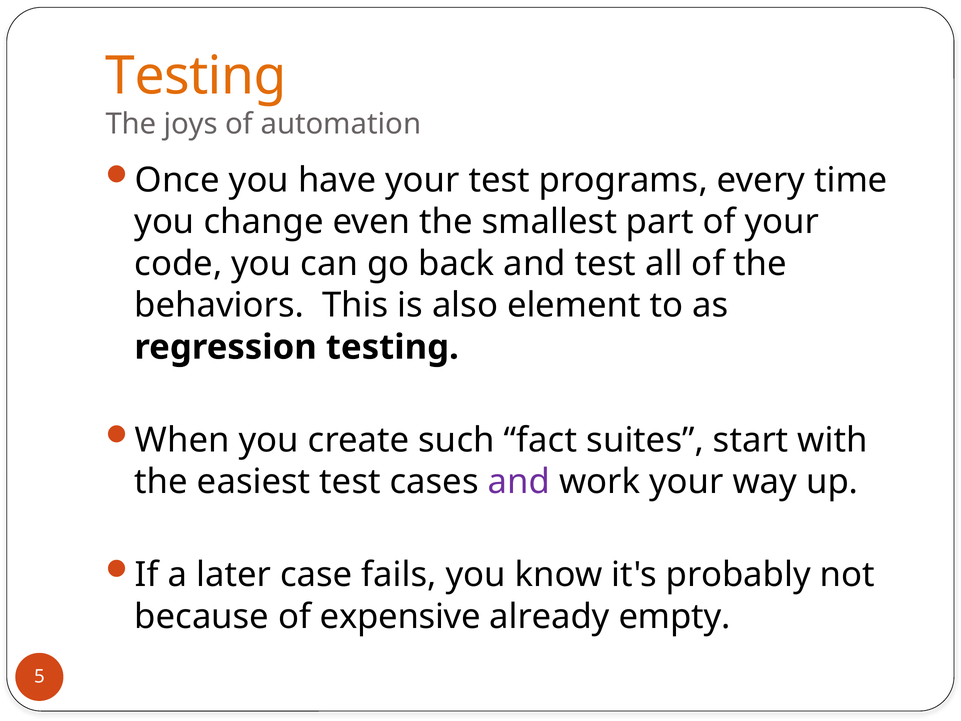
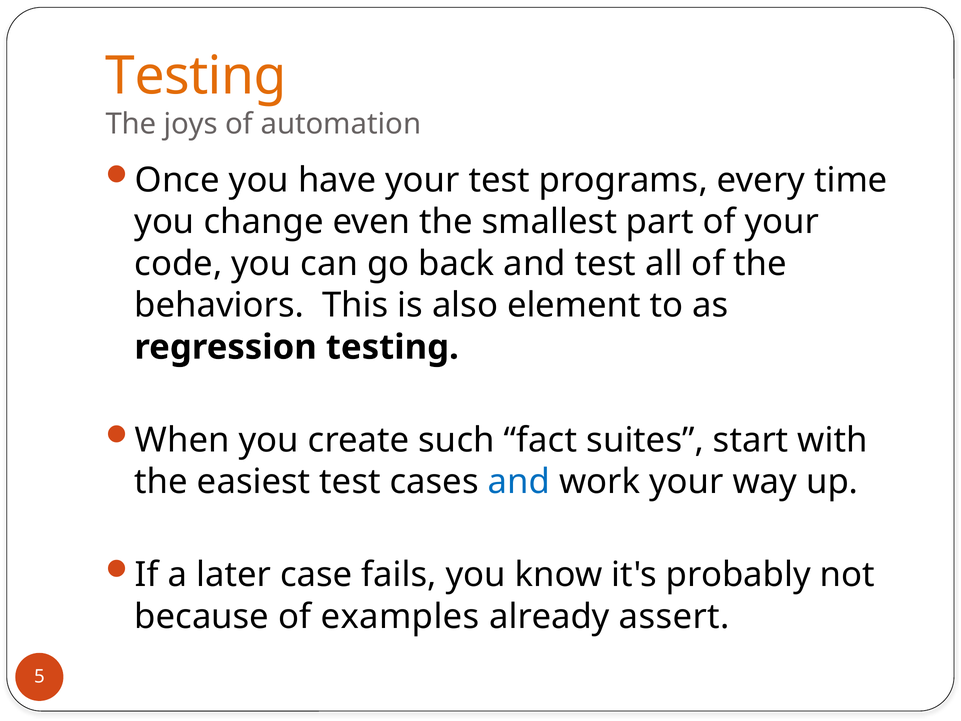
and at (519, 482) colour: purple -> blue
expensive: expensive -> examples
empty: empty -> assert
